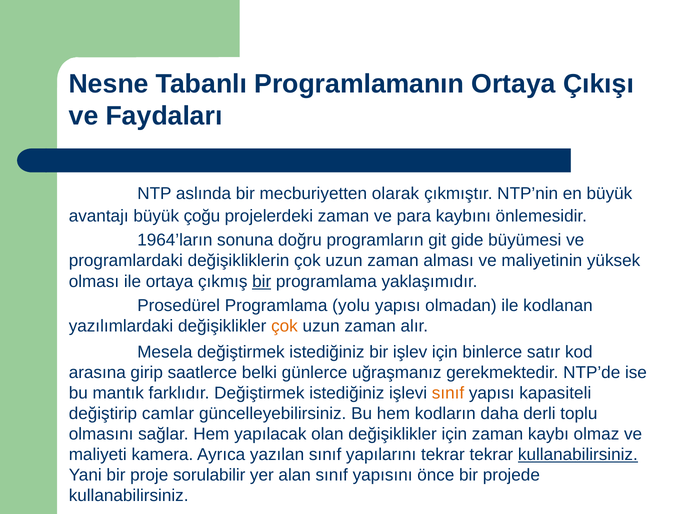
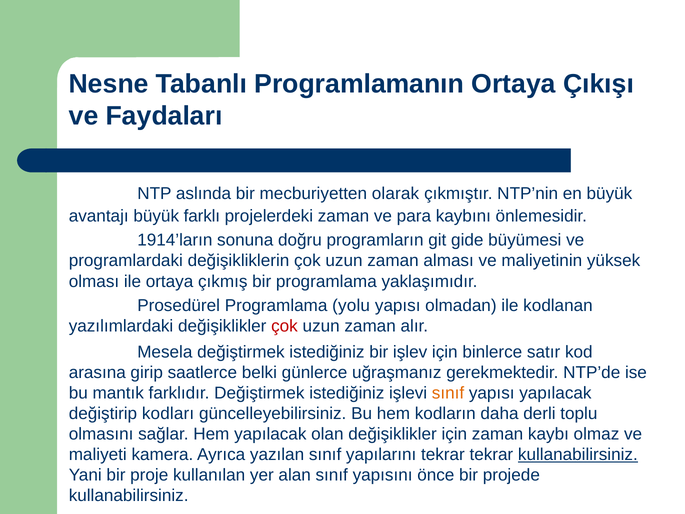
çoğu: çoğu -> farklı
1964’ların: 1964’ların -> 1914’ların
bir at (262, 281) underline: present -> none
çok at (284, 326) colour: orange -> red
yapısı kapasiteli: kapasiteli -> yapılacak
camlar: camlar -> kodları
sorulabilir: sorulabilir -> kullanılan
